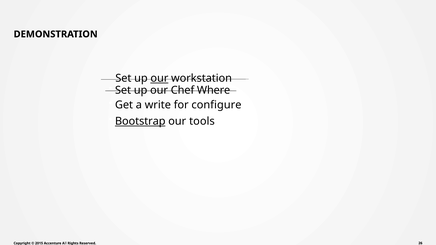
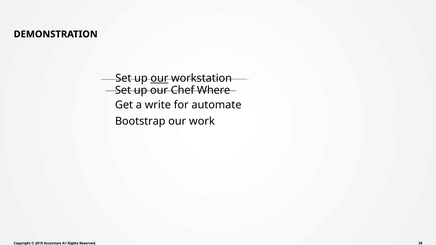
configure: configure -> automate
Bootstrap underline: present -> none
tools: tools -> work
